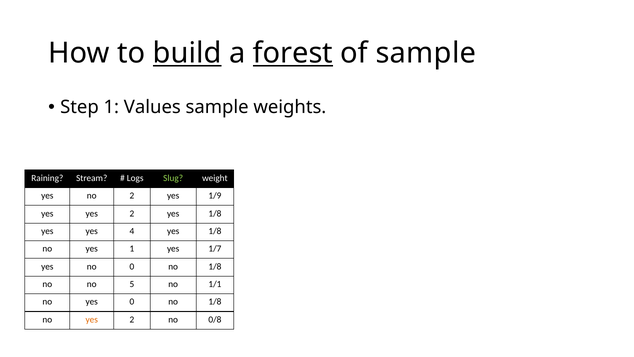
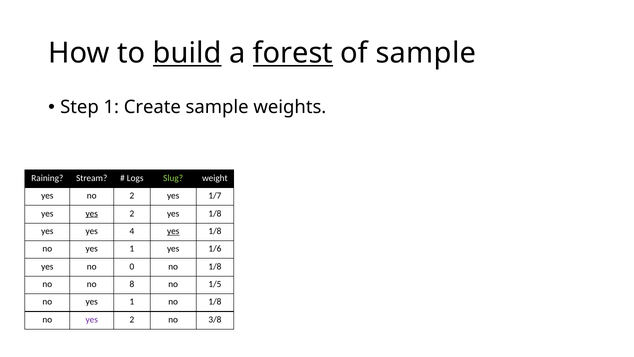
Values: Values -> Create
1/9: 1/9 -> 1/7
yes at (92, 213) underline: none -> present
yes at (173, 231) underline: none -> present
1/7: 1/7 -> 1/6
5: 5 -> 8
1/1: 1/1 -> 1/5
0 at (132, 302): 0 -> 1
yes at (92, 319) colour: orange -> purple
0/8: 0/8 -> 3/8
